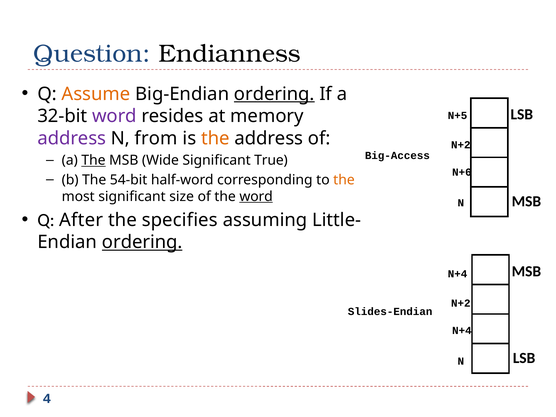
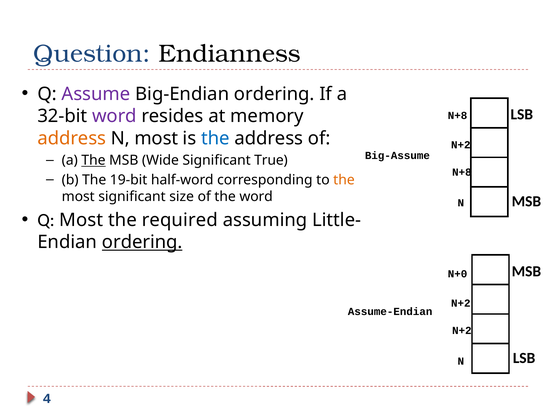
Assume colour: orange -> purple
ordering at (274, 94) underline: present -> none
N+5 at (458, 116): N+5 -> N+8
address at (72, 138) colour: purple -> orange
N from: from -> most
the at (215, 138) colour: orange -> blue
Big-Access: Big-Access -> Big-Assume
N+6 at (462, 172): N+6 -> N+8
54-bit: 54-bit -> 19-bit
word at (256, 196) underline: present -> none
Q After: After -> Most
specifies: specifies -> required
N+4 at (458, 274): N+4 -> N+0
Slides-Endian: Slides-Endian -> Assume-Endian
N+4 at (462, 331): N+4 -> N+2
